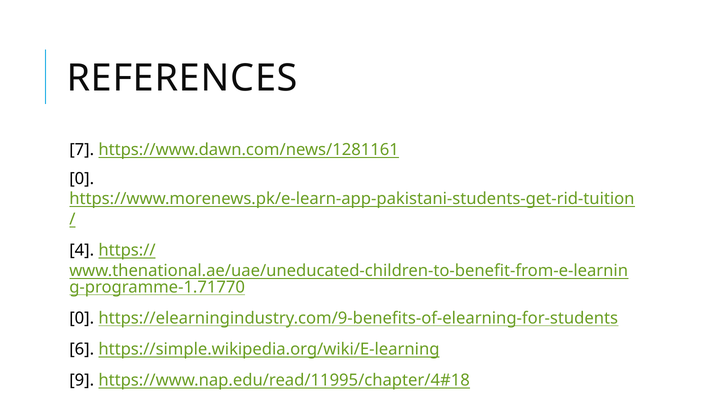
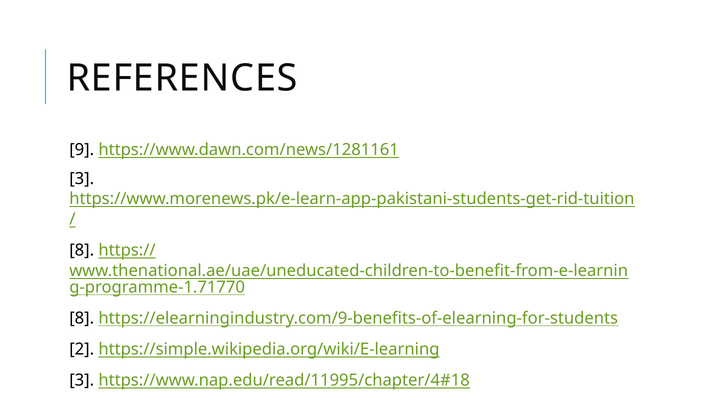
7: 7 -> 9
0 at (82, 179): 0 -> 3
4 at (82, 250): 4 -> 8
0 at (82, 318): 0 -> 8
6: 6 -> 2
9 at (82, 380): 9 -> 3
